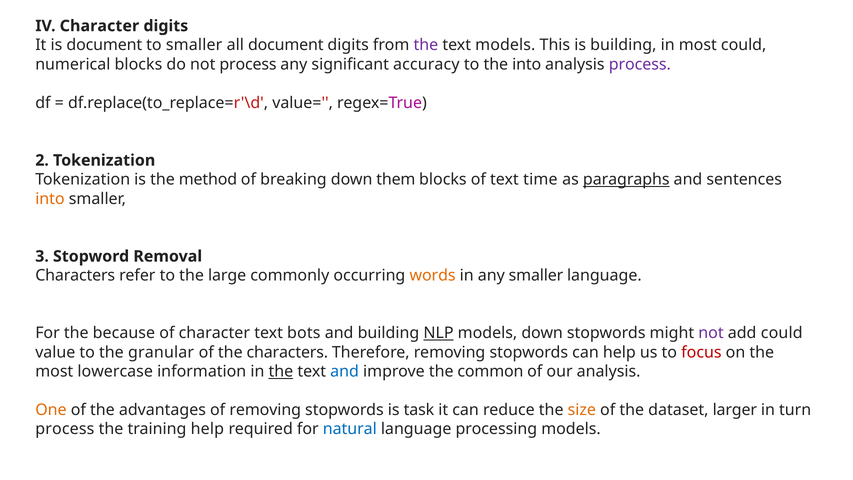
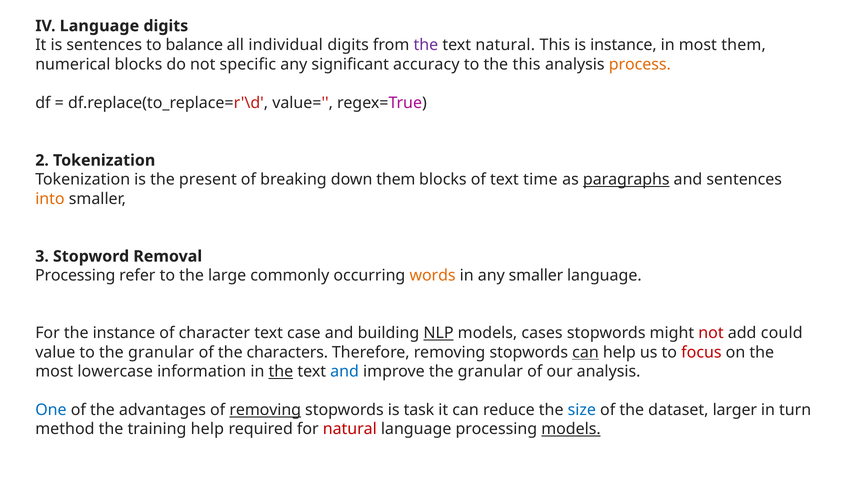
IV Character: Character -> Language
is document: document -> sentences
to smaller: smaller -> balance
all document: document -> individual
text models: models -> natural
is building: building -> instance
most could: could -> them
not process: process -> specific
the into: into -> this
process at (640, 64) colour: purple -> orange
method: method -> present
Characters at (75, 275): Characters -> Processing
the because: because -> instance
bots: bots -> case
models down: down -> cases
not at (711, 333) colour: purple -> red
can at (586, 352) underline: none -> present
improve the common: common -> granular
One colour: orange -> blue
removing at (265, 410) underline: none -> present
size colour: orange -> blue
process at (65, 429): process -> method
natural at (350, 429) colour: blue -> red
models at (571, 429) underline: none -> present
